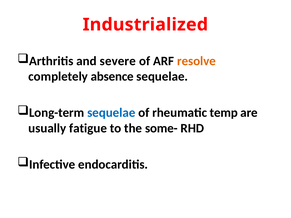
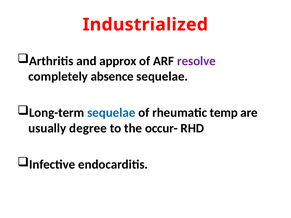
severe: severe -> approx
resolve colour: orange -> purple
fatigue: fatigue -> degree
some-: some- -> occur-
